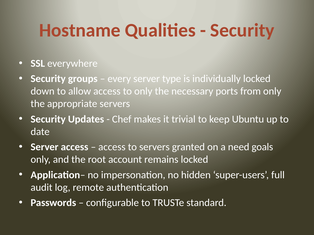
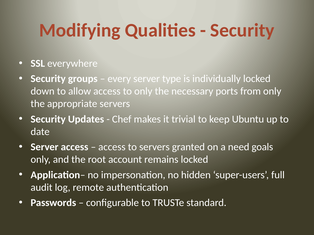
Hostname: Hostname -> Modifying
